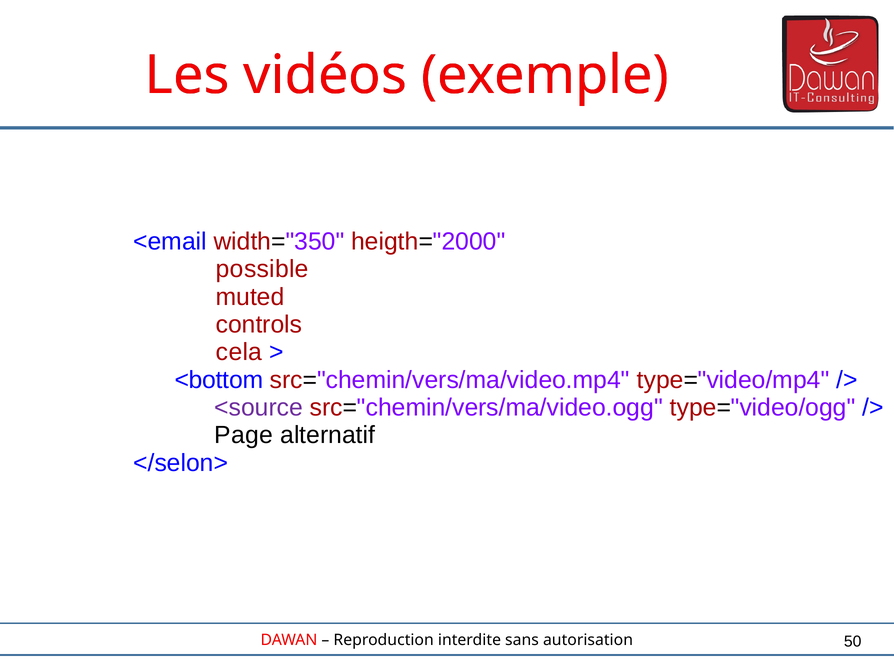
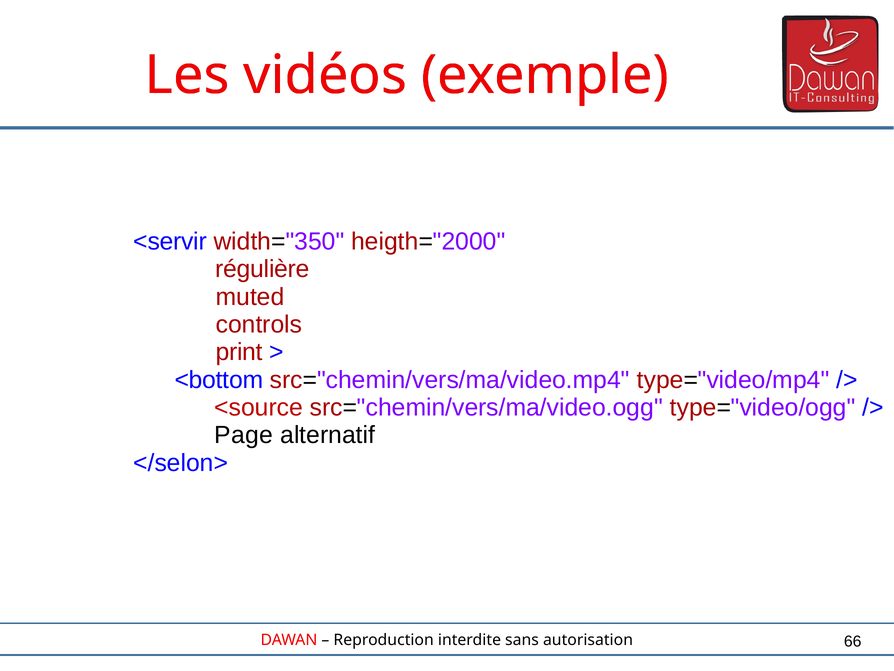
<email: <email -> <servir
possible: possible -> régulière
cela: cela -> print
<source colour: purple -> red
50: 50 -> 66
